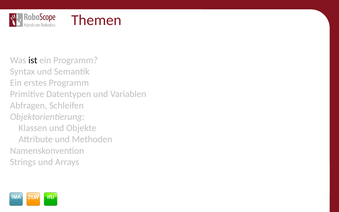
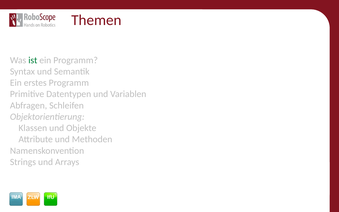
ist colour: black -> green
